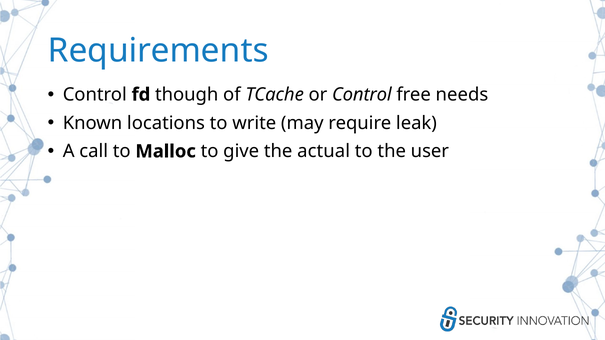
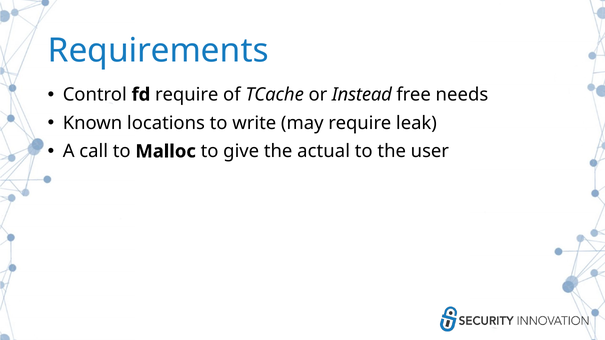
fd though: though -> require
or Control: Control -> Instead
